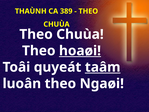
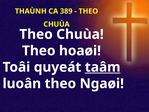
hoaøi underline: present -> none
